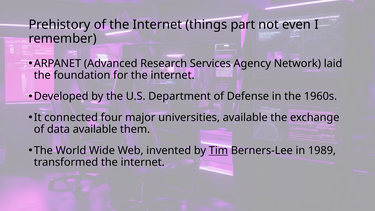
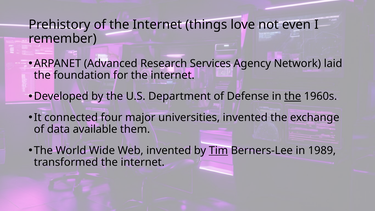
part: part -> love
the at (293, 96) underline: none -> present
universities available: available -> invented
